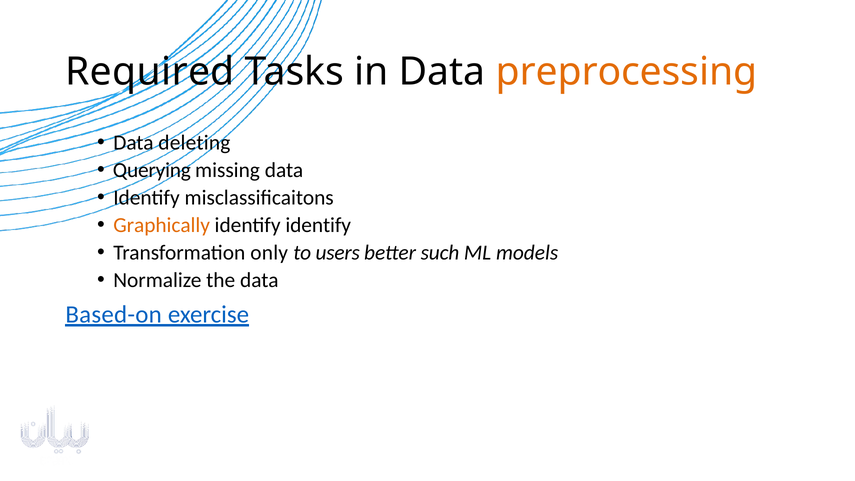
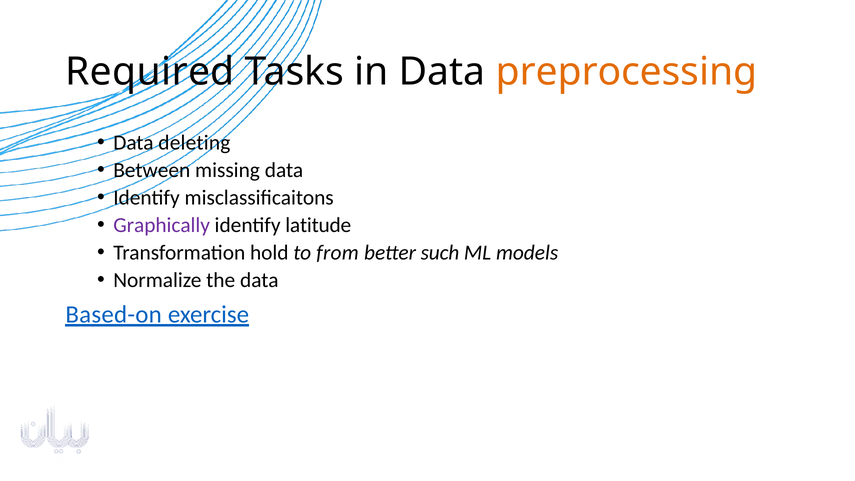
Querying: Querying -> Between
Graphically colour: orange -> purple
identify identify: identify -> latitude
only: only -> hold
users: users -> from
